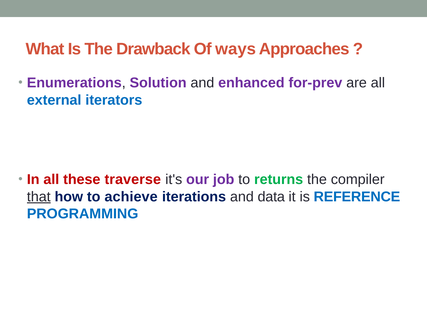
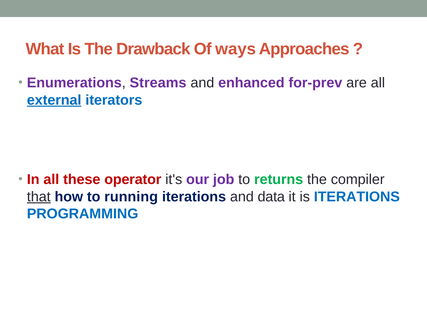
Solution: Solution -> Streams
external underline: none -> present
traverse: traverse -> operator
achieve: achieve -> running
is REFERENCE: REFERENCE -> ITERATIONS
